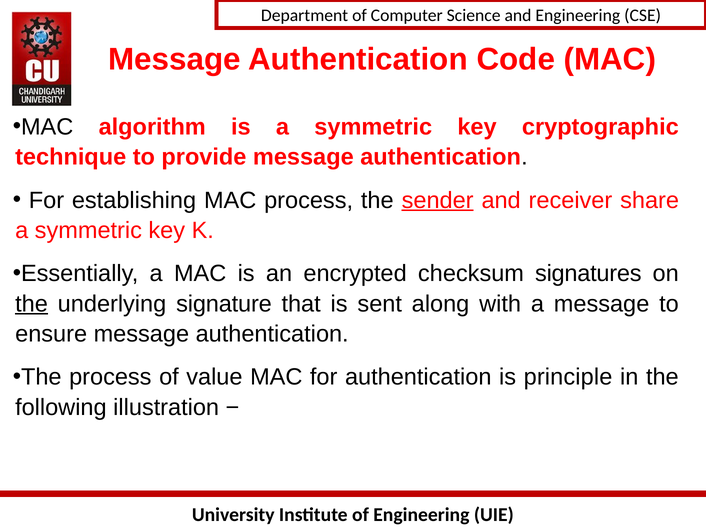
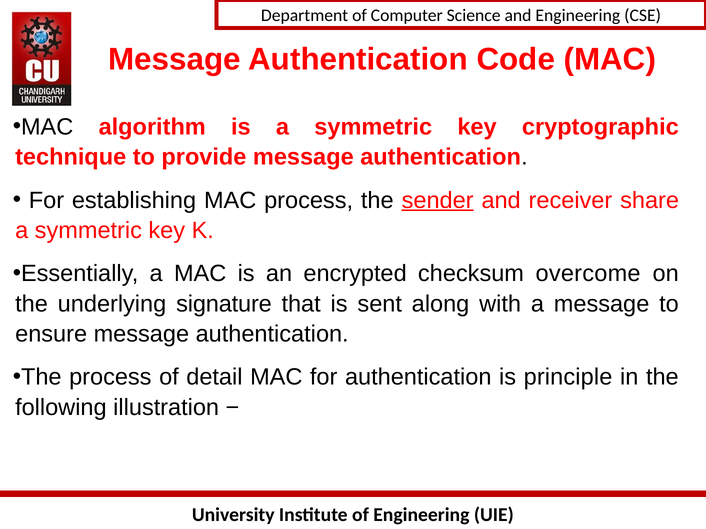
signatures: signatures -> overcome
the at (32, 304) underline: present -> none
value: value -> detail
